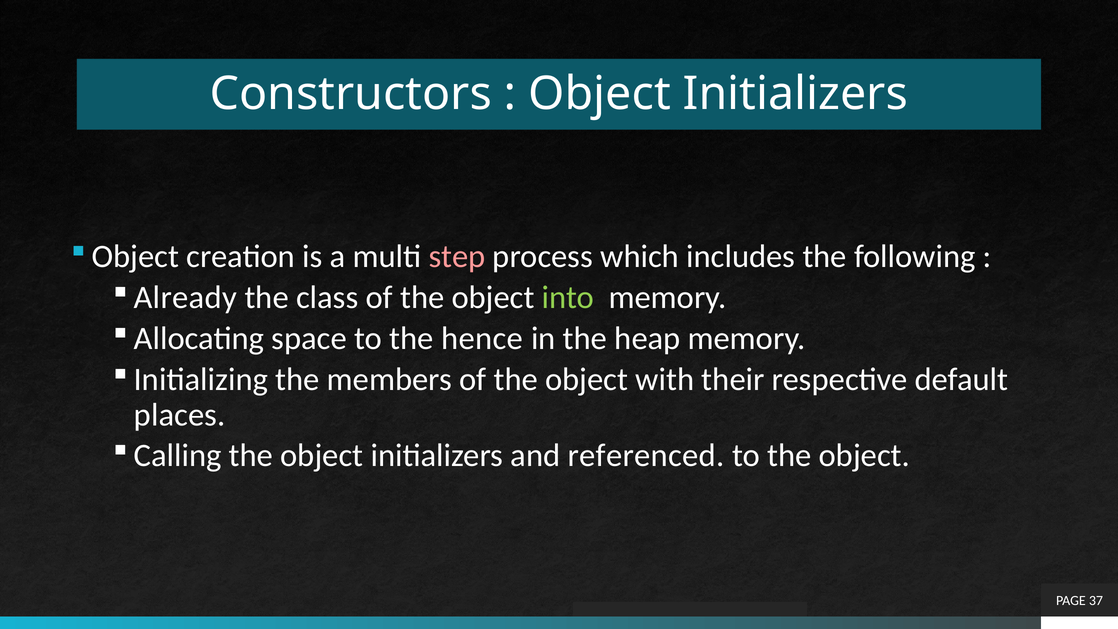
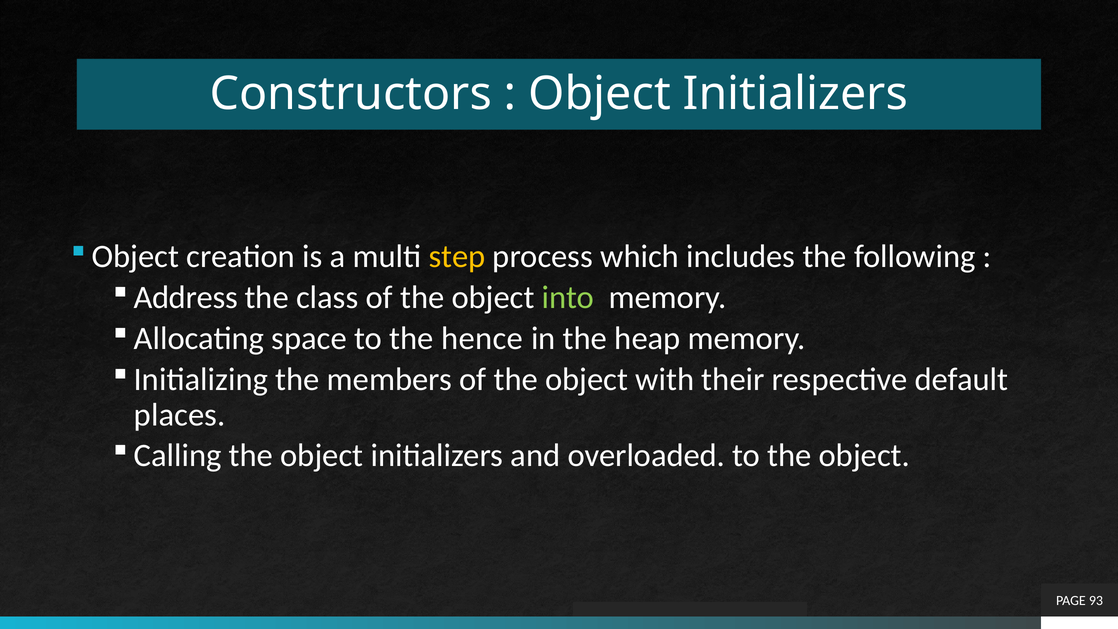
step colour: pink -> yellow
Already: Already -> Address
referenced: referenced -> overloaded
37: 37 -> 93
